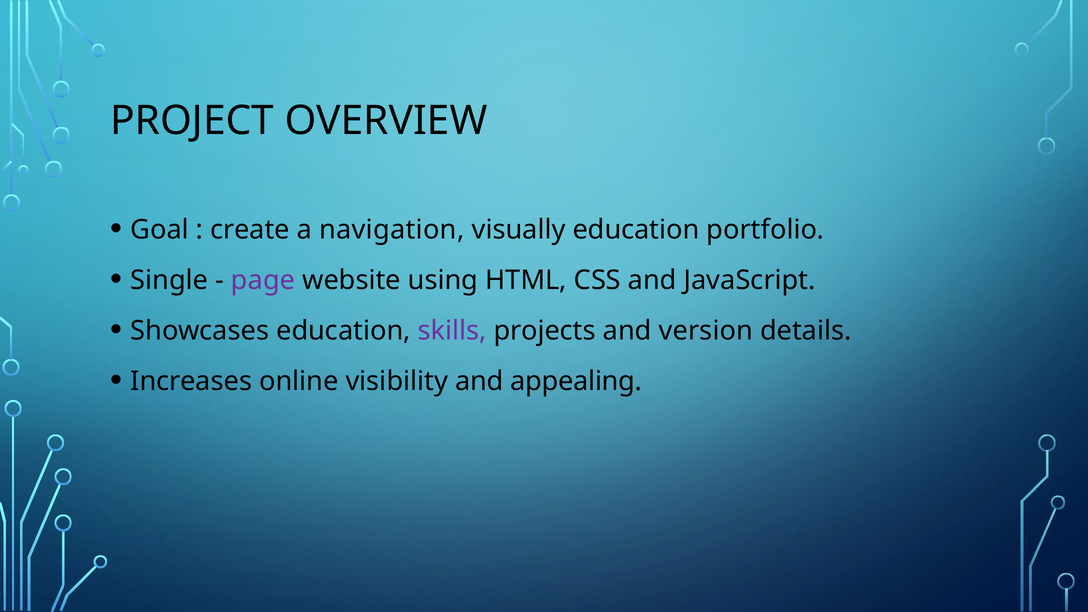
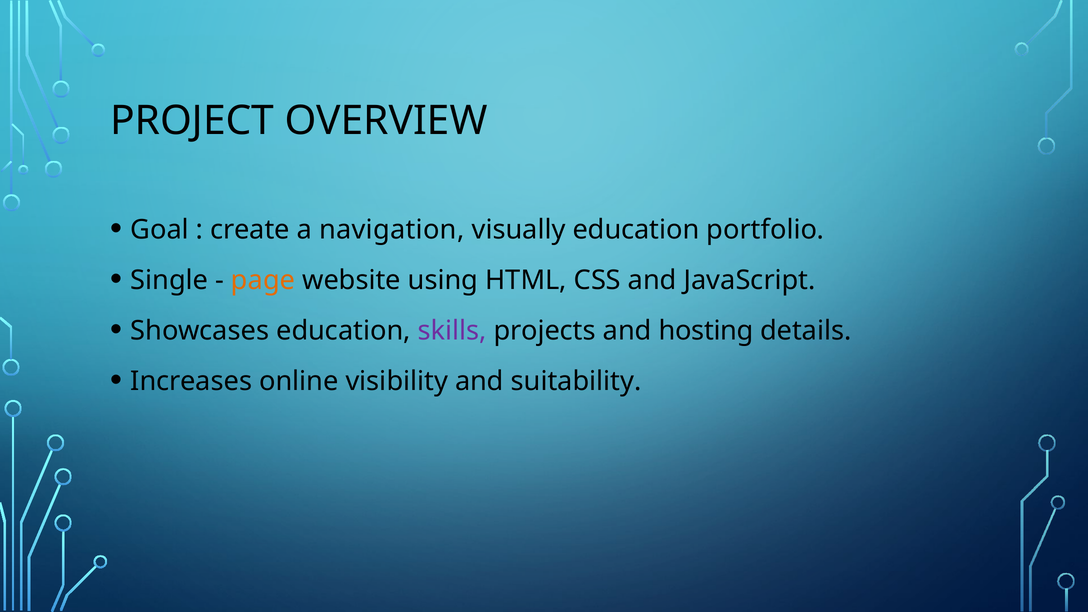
page colour: purple -> orange
version: version -> hosting
appealing: appealing -> suitability
